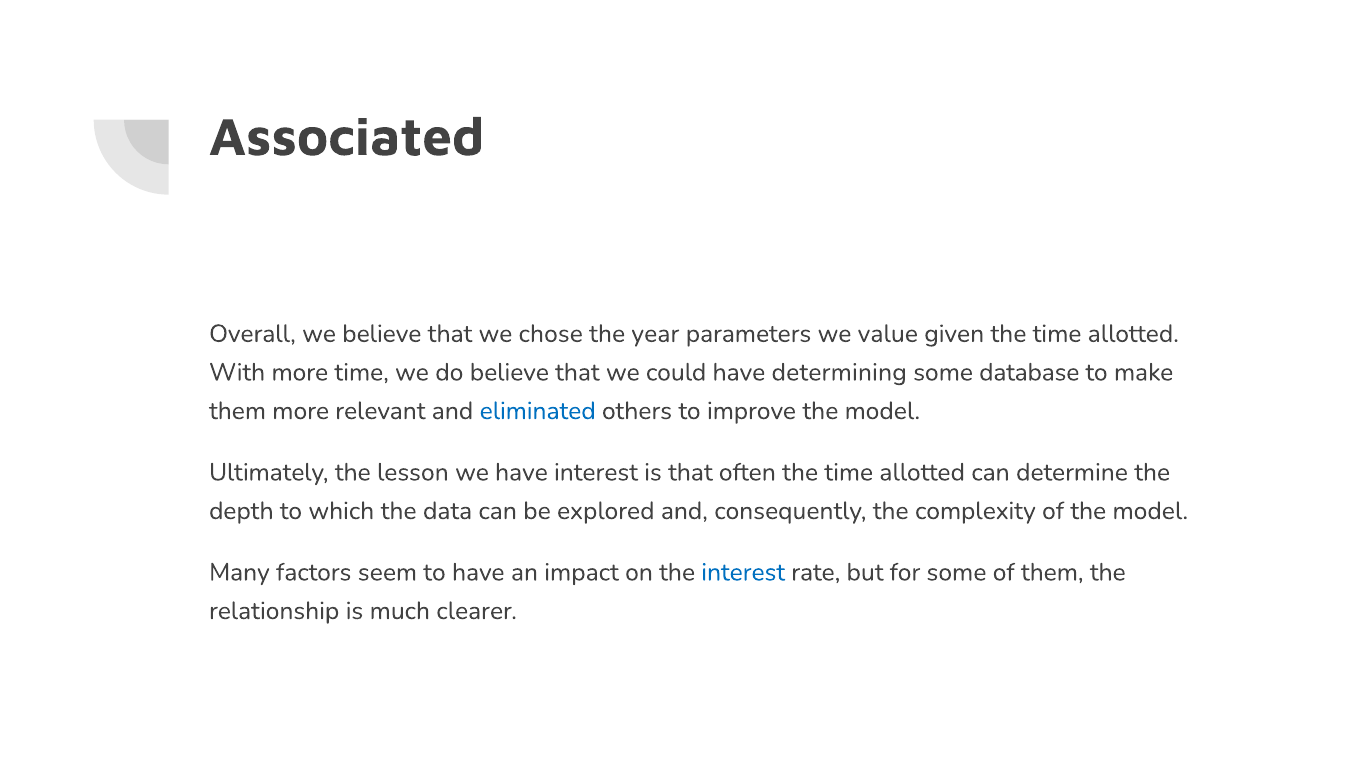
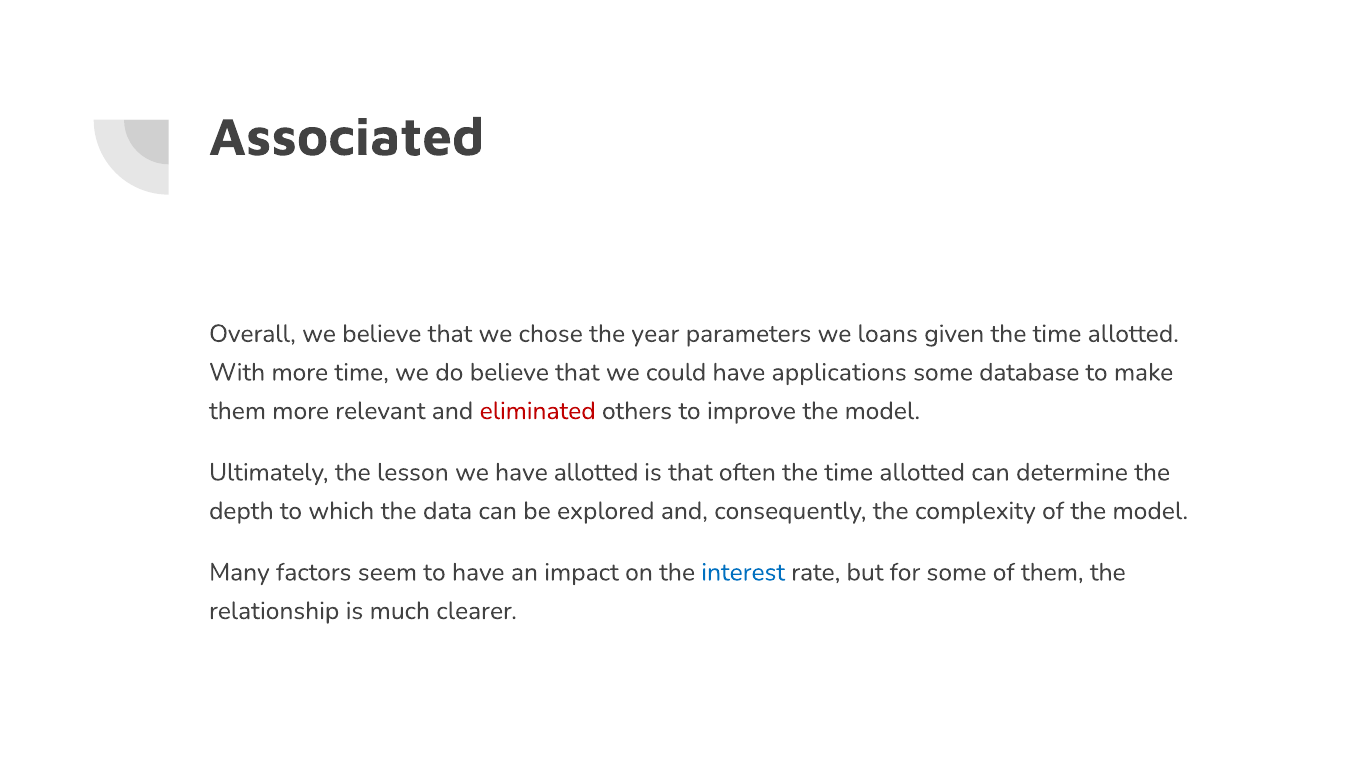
value: value -> loans
determining: determining -> applications
eliminated colour: blue -> red
have interest: interest -> allotted
